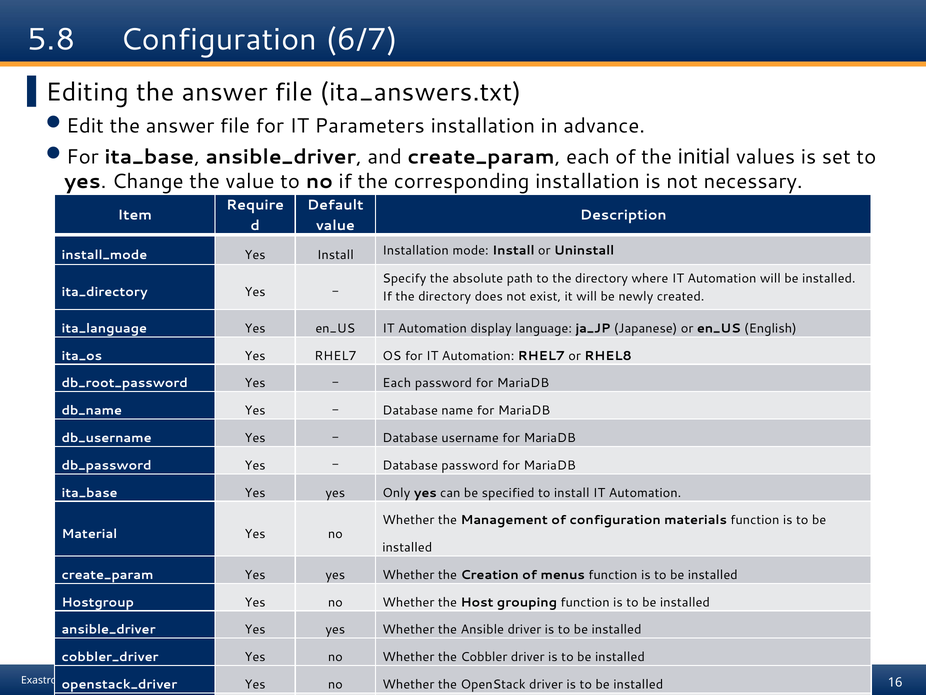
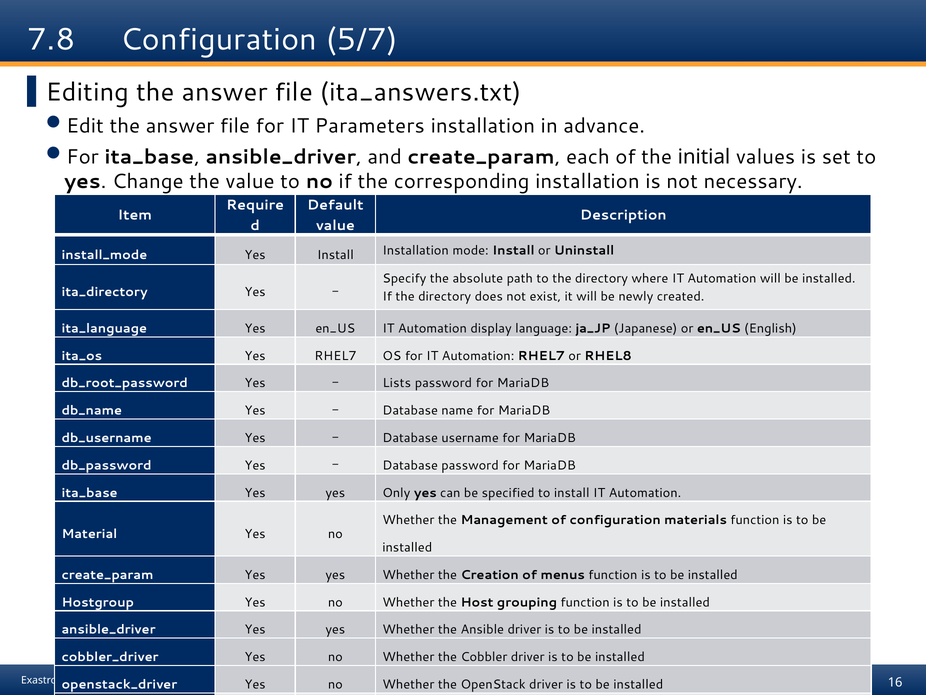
5.8: 5.8 -> 7.8
6/7: 6/7 -> 5/7
Each at (397, 383): Each -> Lists
